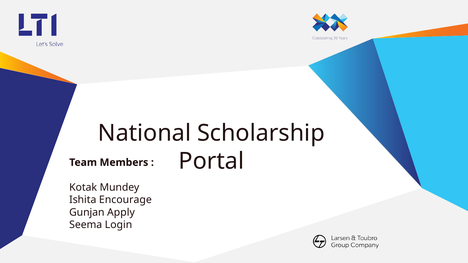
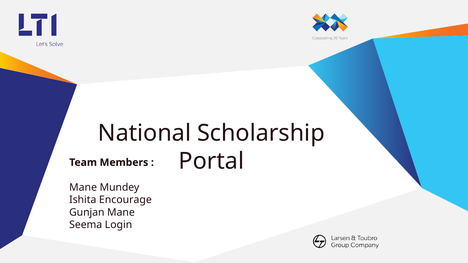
Kotak at (83, 188): Kotak -> Mane
Gunjan Apply: Apply -> Mane
